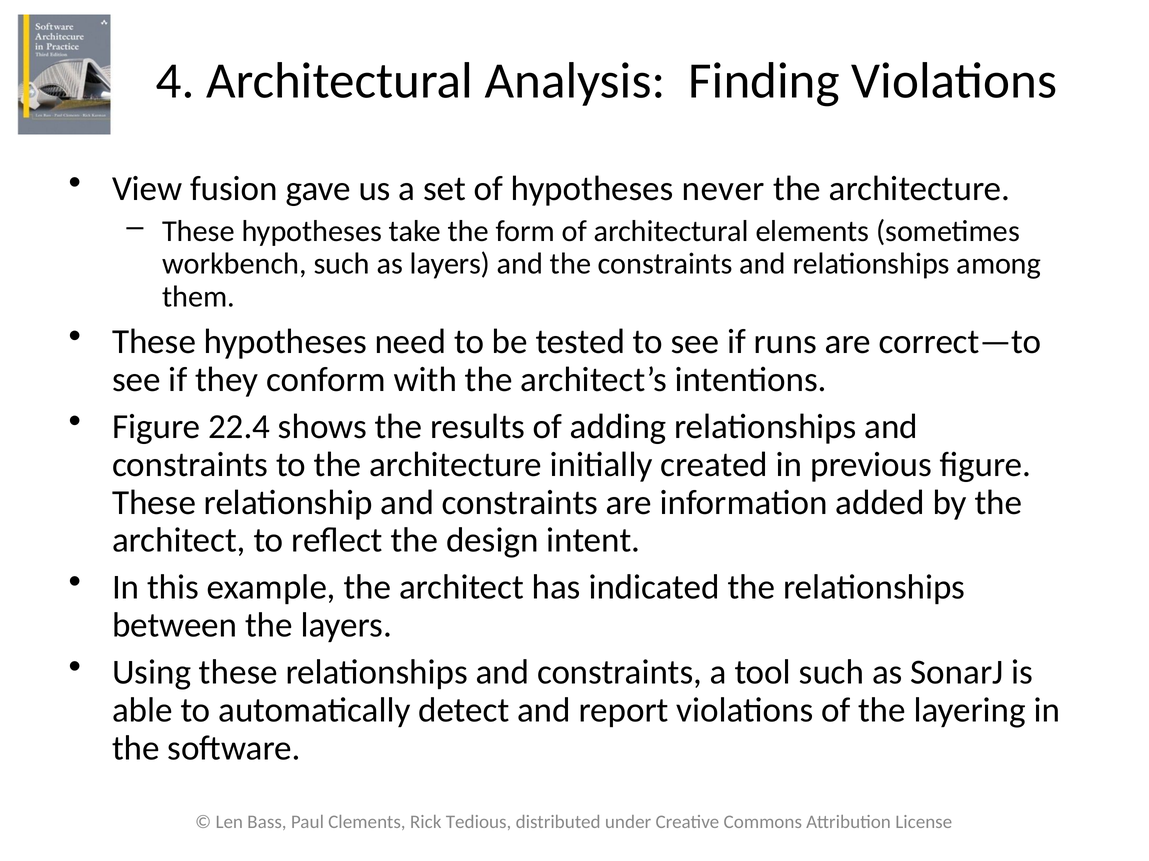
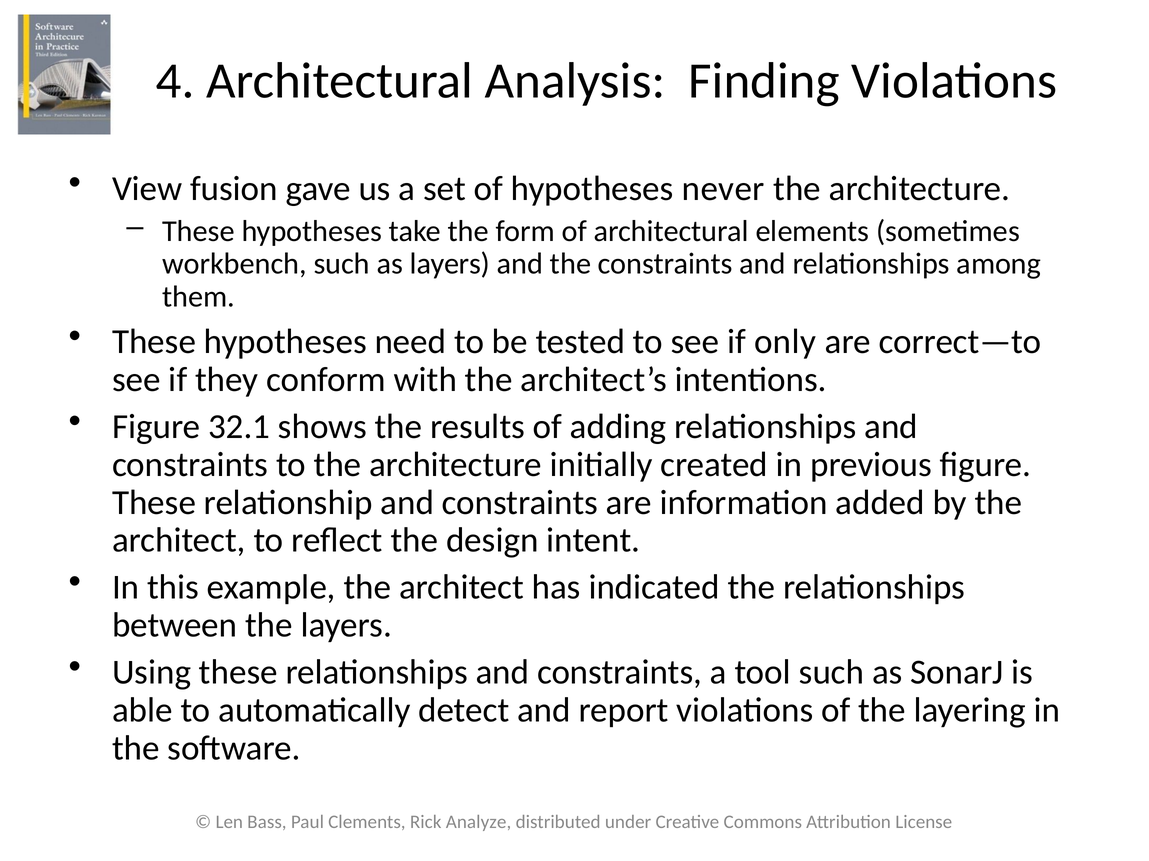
runs: runs -> only
22.4: 22.4 -> 32.1
Tedious: Tedious -> Analyze
